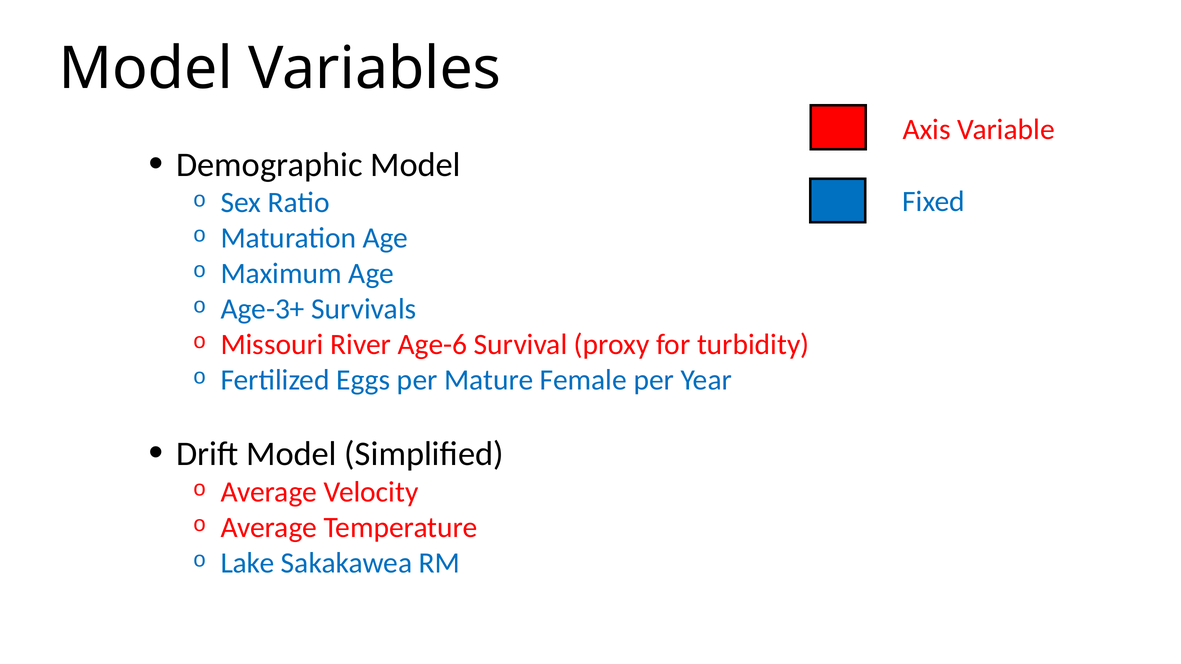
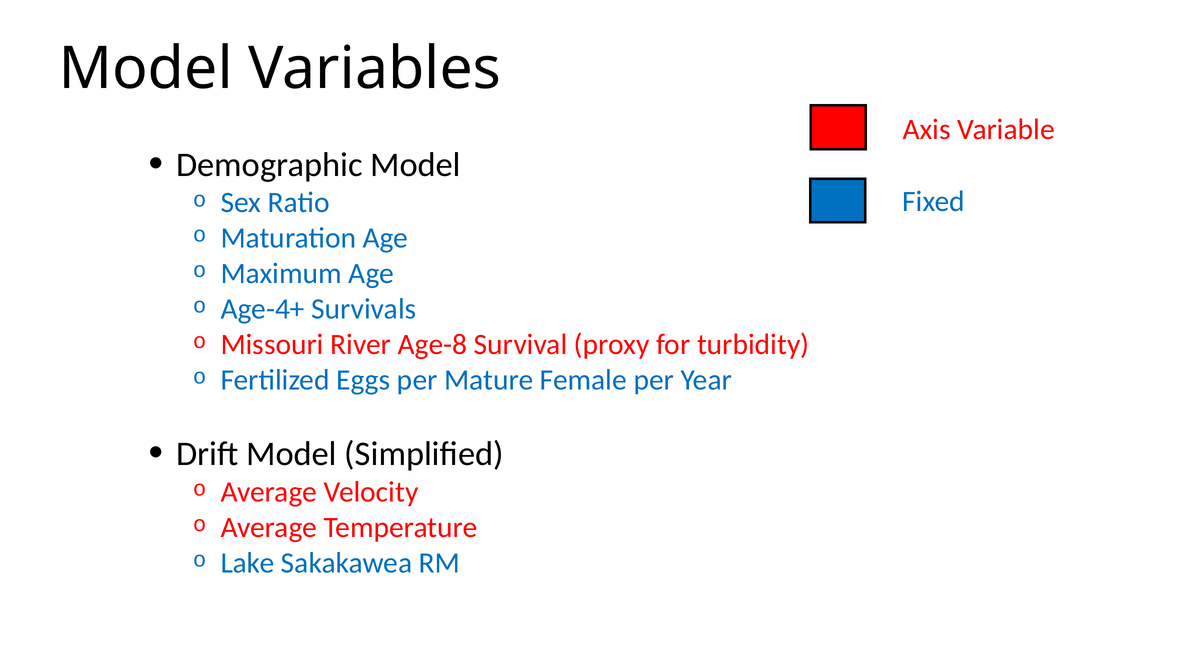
Age-3+: Age-3+ -> Age-4+
Age-6: Age-6 -> Age-8
